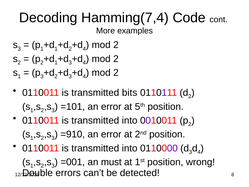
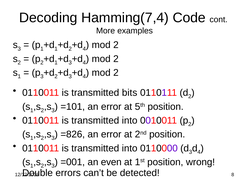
=910: =910 -> =826
must: must -> even
